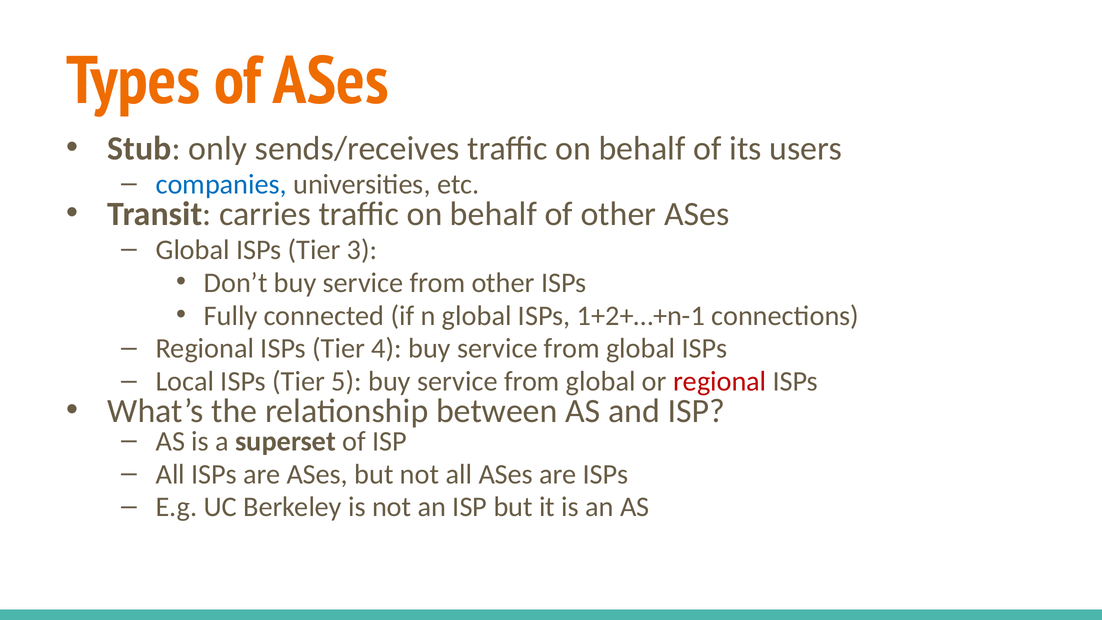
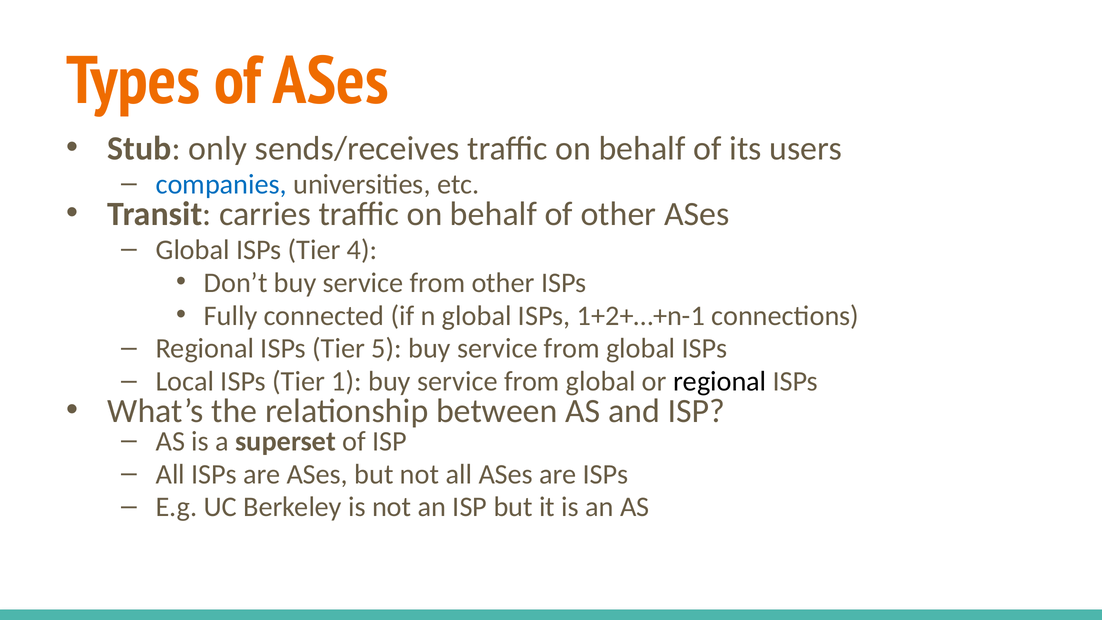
3: 3 -> 4
4: 4 -> 5
5: 5 -> 1
regional at (720, 381) colour: red -> black
